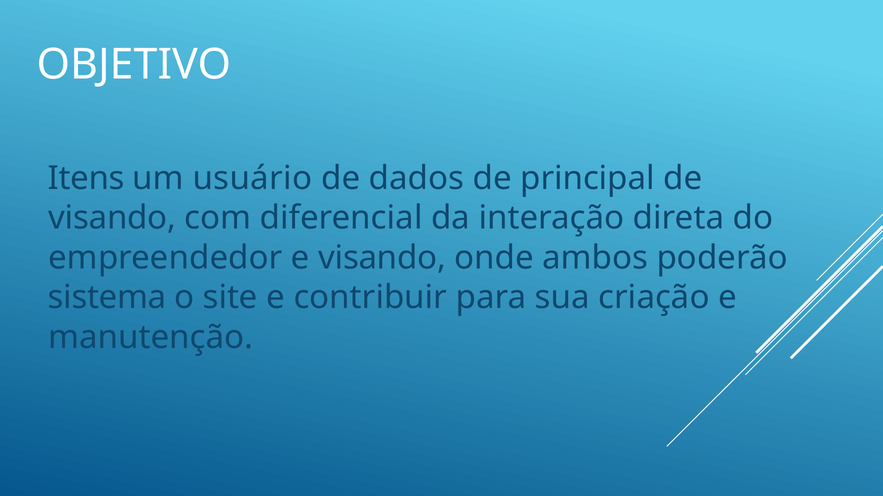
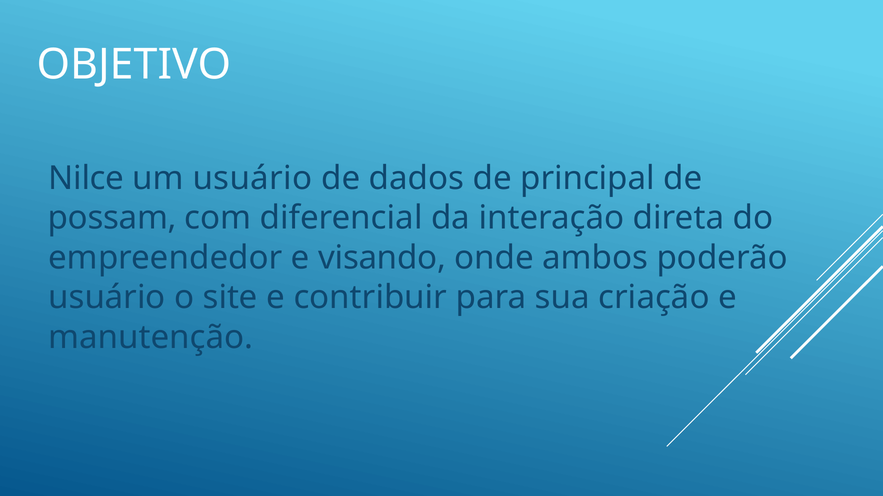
Itens: Itens -> Nilce
visando at (112, 218): visando -> possam
sistema at (107, 298): sistema -> usuário
